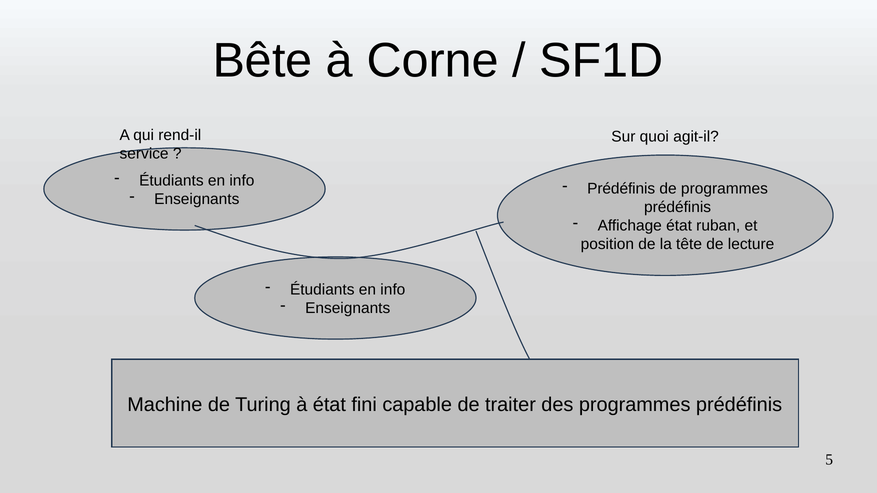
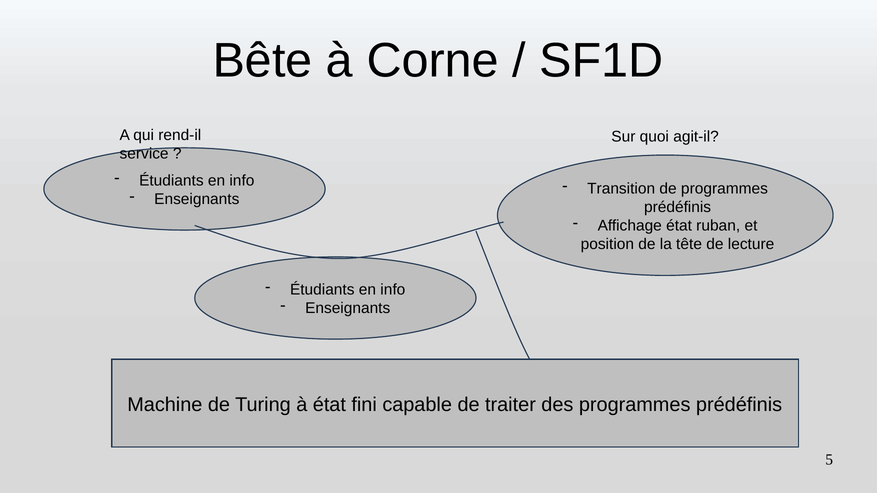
Prédéfinis at (621, 189): Prédéfinis -> Transition
